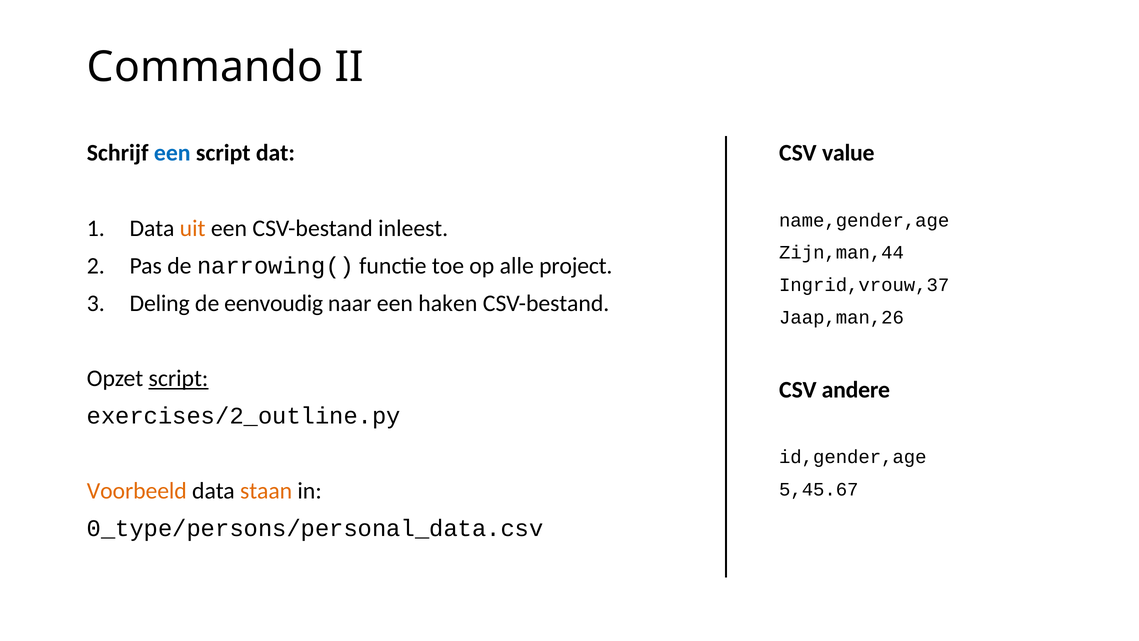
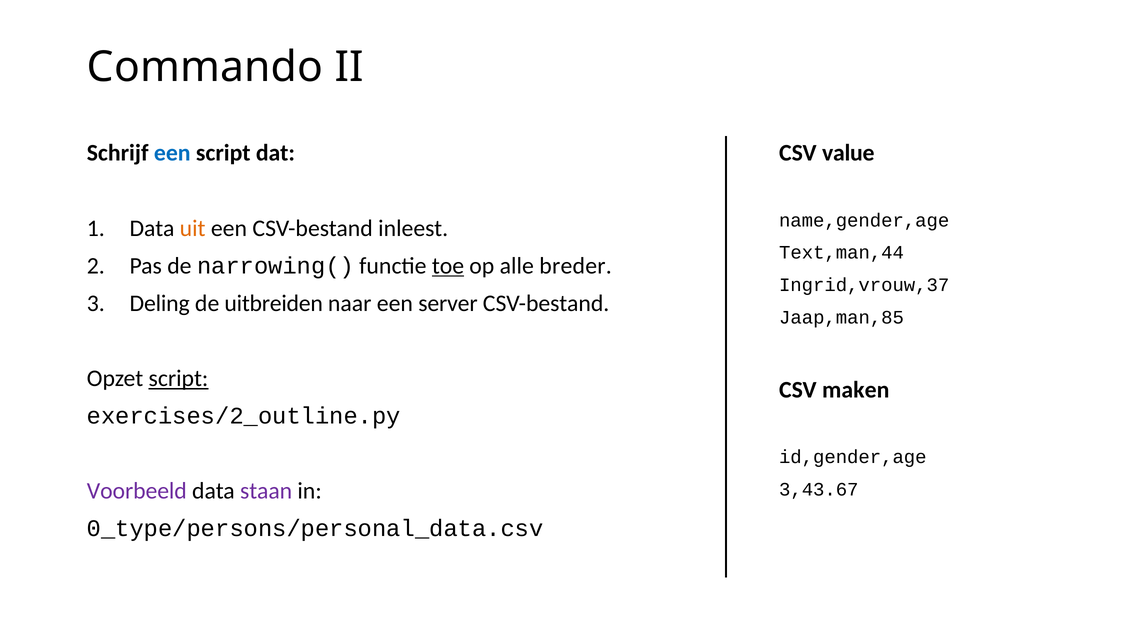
Zijn,man,44: Zijn,man,44 -> Text,man,44
toe underline: none -> present
project: project -> breder
eenvoudig: eenvoudig -> uitbreiden
haken: haken -> server
Jaap,man,26: Jaap,man,26 -> Jaap,man,85
andere: andere -> maken
Voorbeeld colour: orange -> purple
staan colour: orange -> purple
5,45.67: 5,45.67 -> 3,43.67
